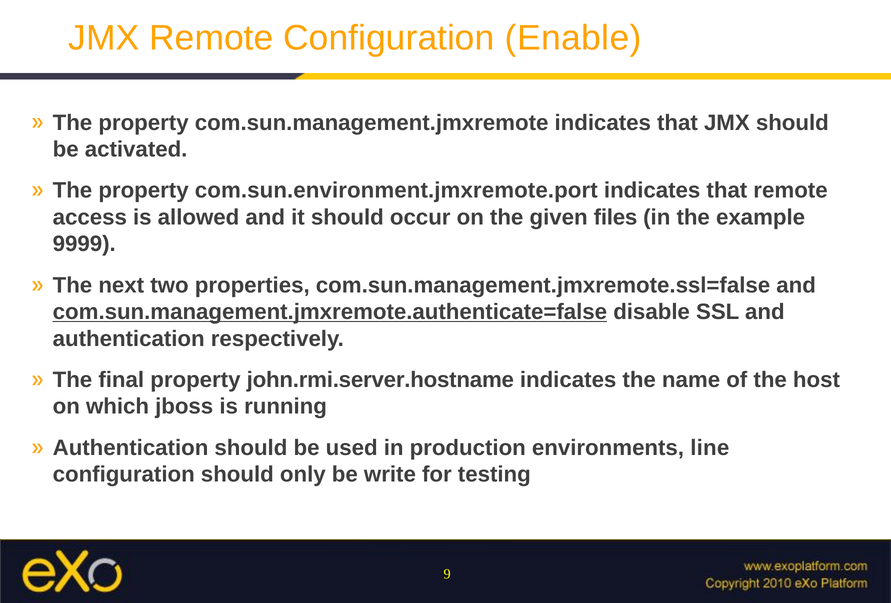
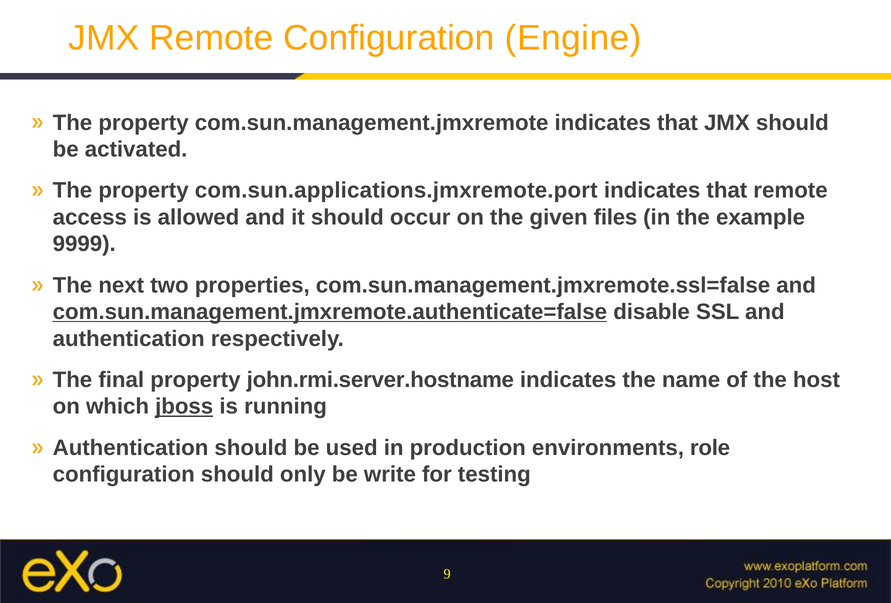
Enable: Enable -> Engine
com.sun.environment.jmxremote.port: com.sun.environment.jmxremote.port -> com.sun.applications.jmxremote.port
jboss underline: none -> present
line: line -> role
